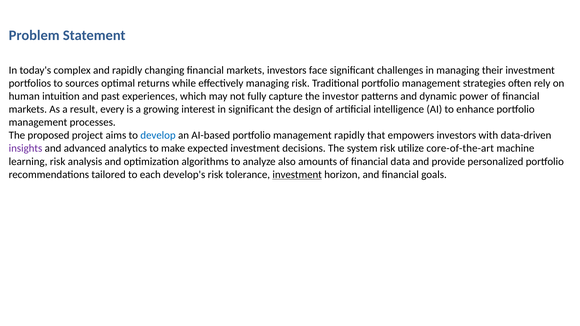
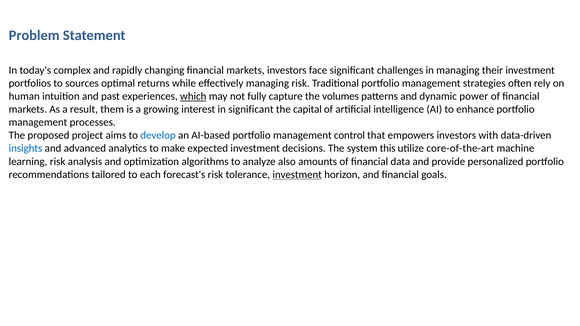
which underline: none -> present
investor: investor -> volumes
every: every -> them
design: design -> capital
management rapidly: rapidly -> control
insights colour: purple -> blue
system risk: risk -> this
develop's: develop's -> forecast's
